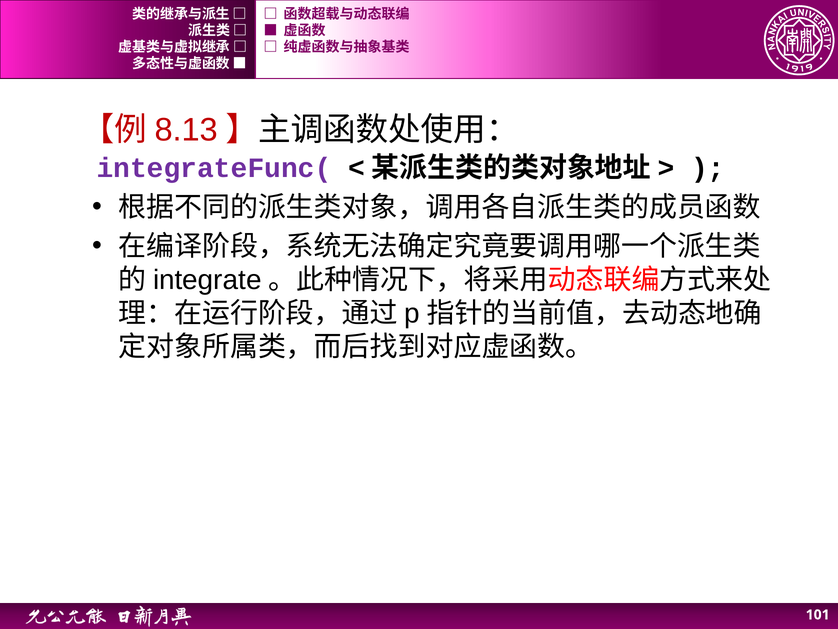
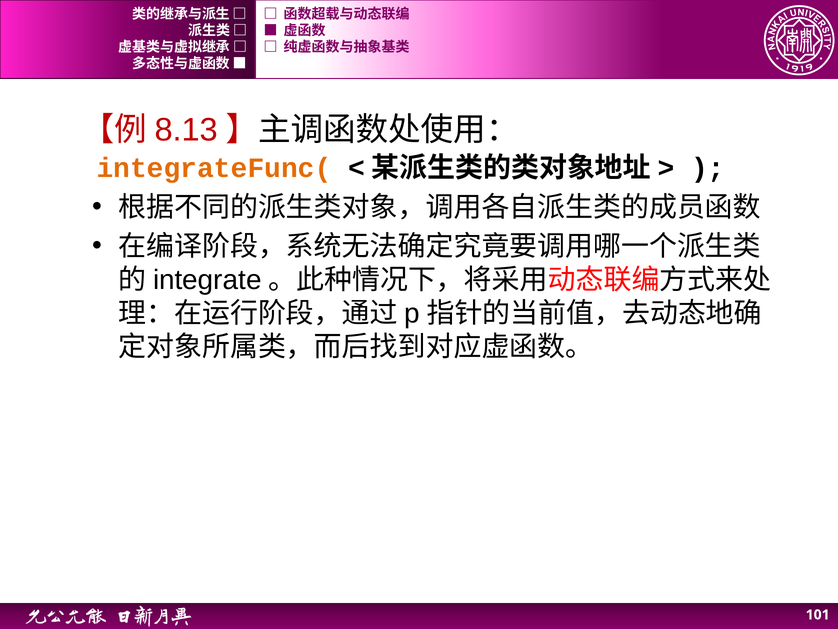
integrateFunc( colour: purple -> orange
